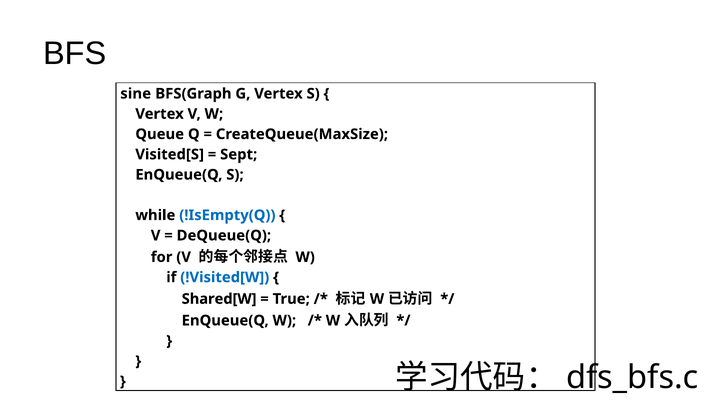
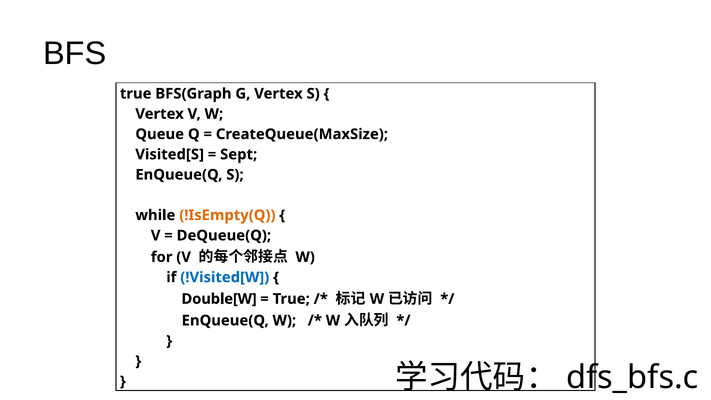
sine at (136, 94): sine -> true
!IsEmpty(Q colour: blue -> orange
Shared[W: Shared[W -> Double[W
